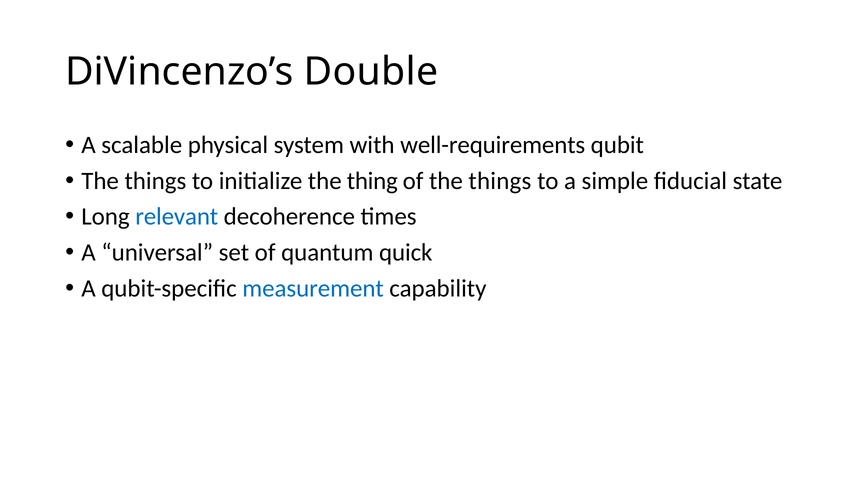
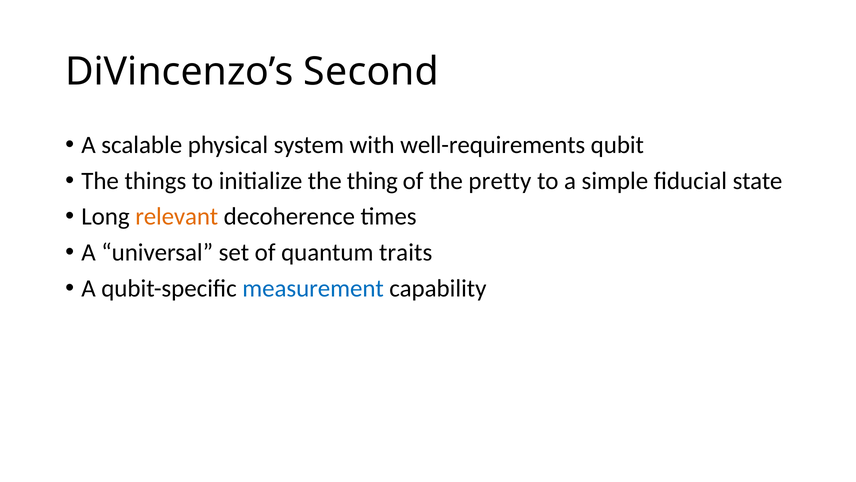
Double: Double -> Second
of the things: things -> pretty
relevant colour: blue -> orange
quick: quick -> traits
